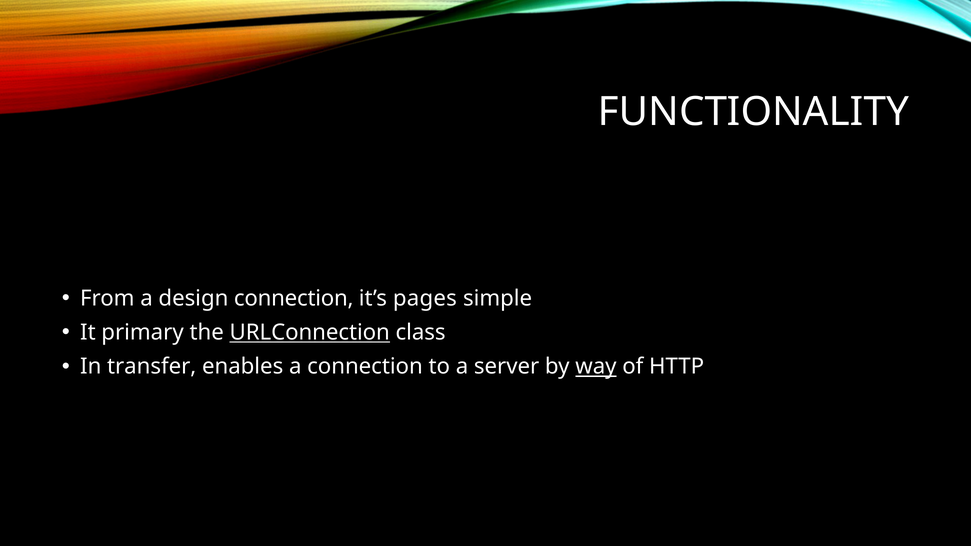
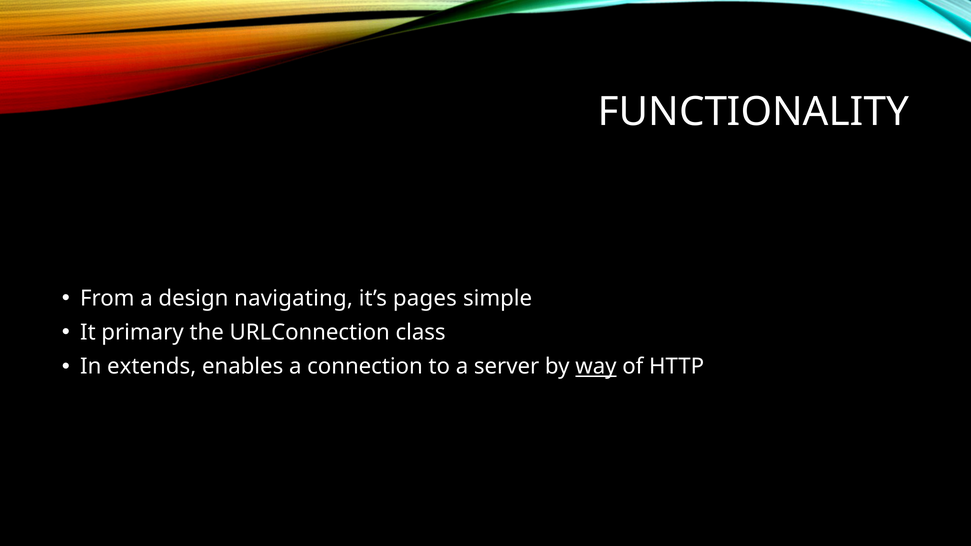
design connection: connection -> navigating
URLConnection underline: present -> none
transfer: transfer -> extends
